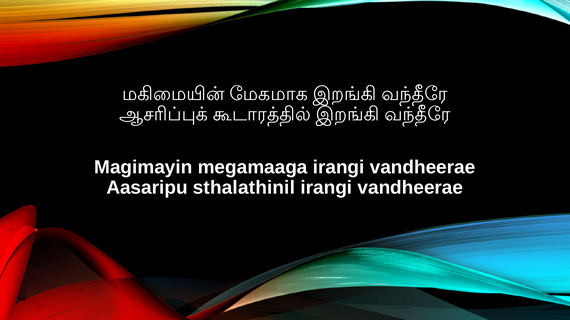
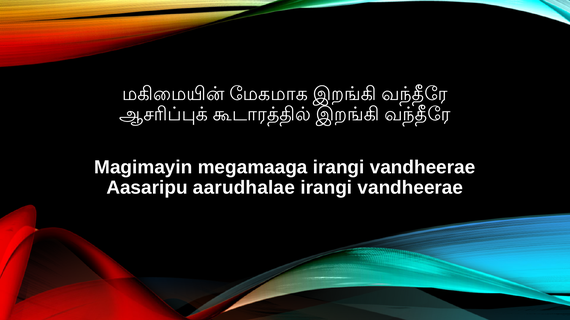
sthalathinil: sthalathinil -> aarudhalae
